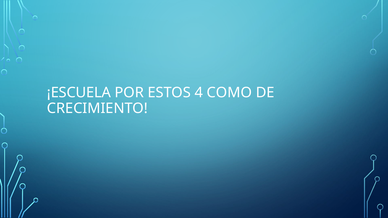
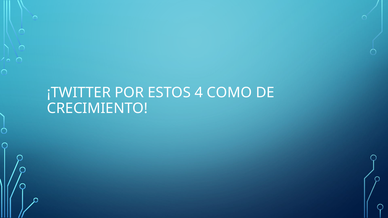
¡ESCUELA: ¡ESCUELA -> ¡TWITTER
